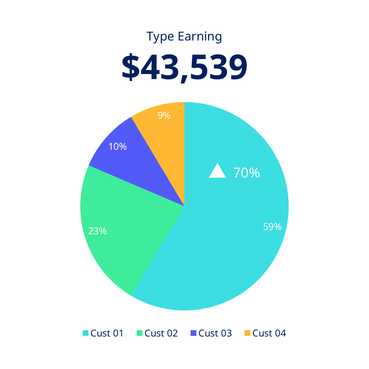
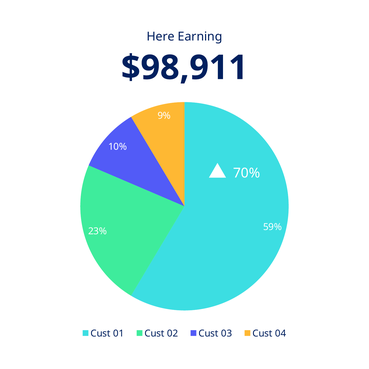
Type: Type -> Here
$43,539: $43,539 -> $98,911
